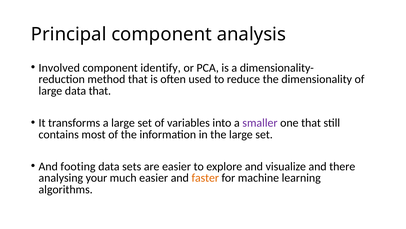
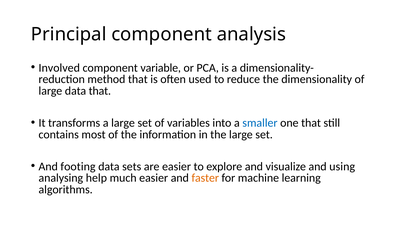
identify: identify -> variable
smaller colour: purple -> blue
there: there -> using
your: your -> help
